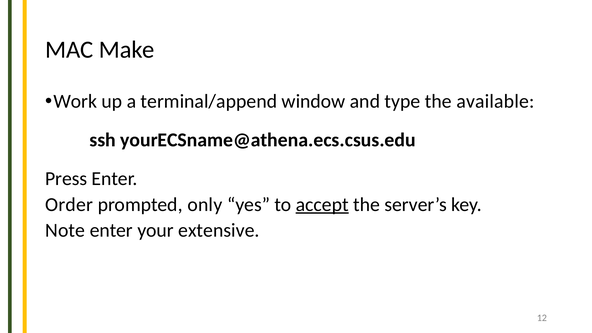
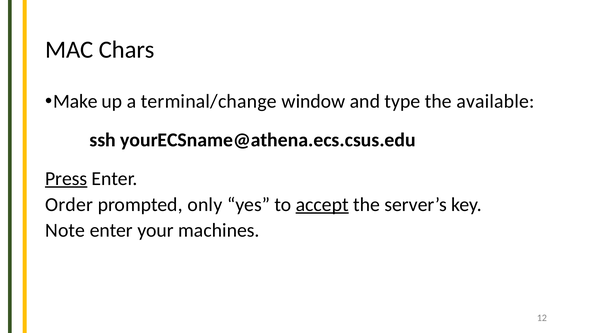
Make: Make -> Chars
Work: Work -> Make
terminal/append: terminal/append -> terminal/change
Press underline: none -> present
extensive: extensive -> machines
